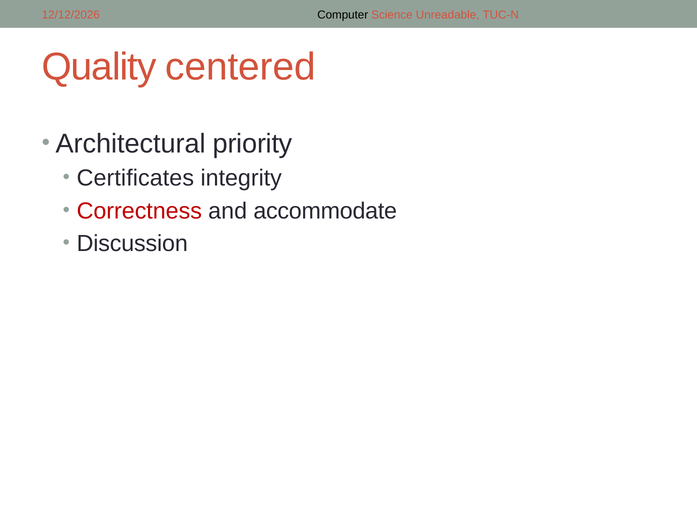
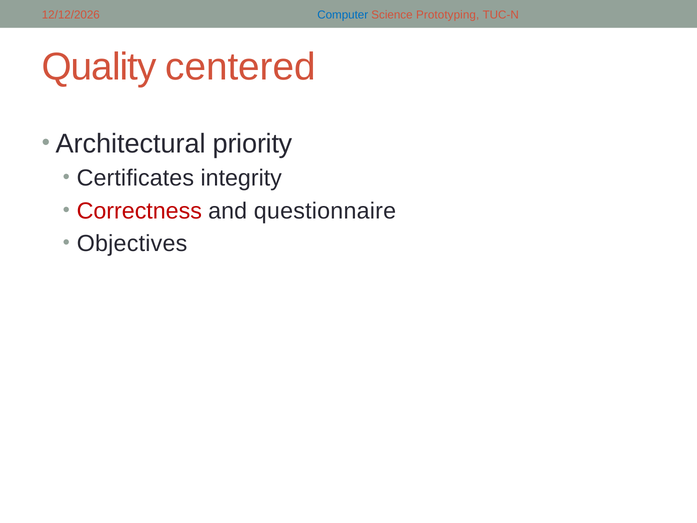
Computer colour: black -> blue
Unreadable: Unreadable -> Prototyping
accommodate: accommodate -> questionnaire
Discussion: Discussion -> Objectives
